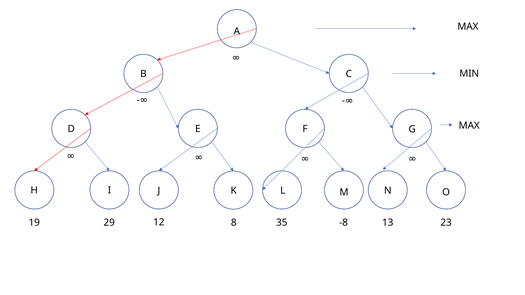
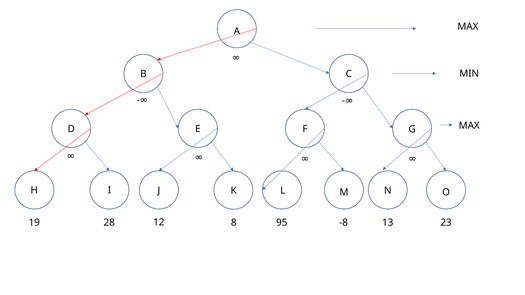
29: 29 -> 28
35: 35 -> 95
